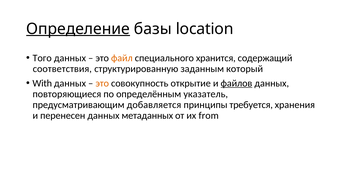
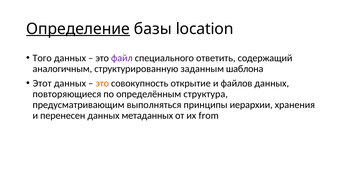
файл colour: orange -> purple
хранится: хранится -> ответить
соответствия: соответствия -> аналогичным
который: который -> шаблона
With: With -> Этот
файлов underline: present -> none
указатель: указатель -> структура
добавляется: добавляется -> выполняться
требуется: требуется -> иерархии
